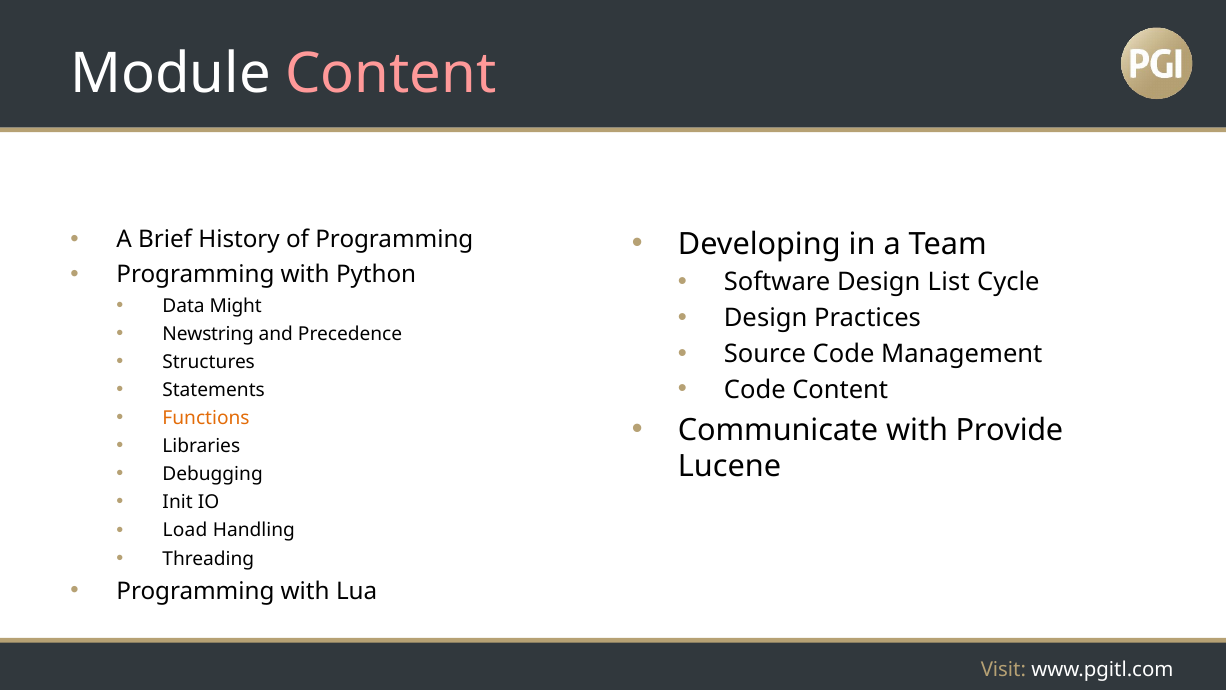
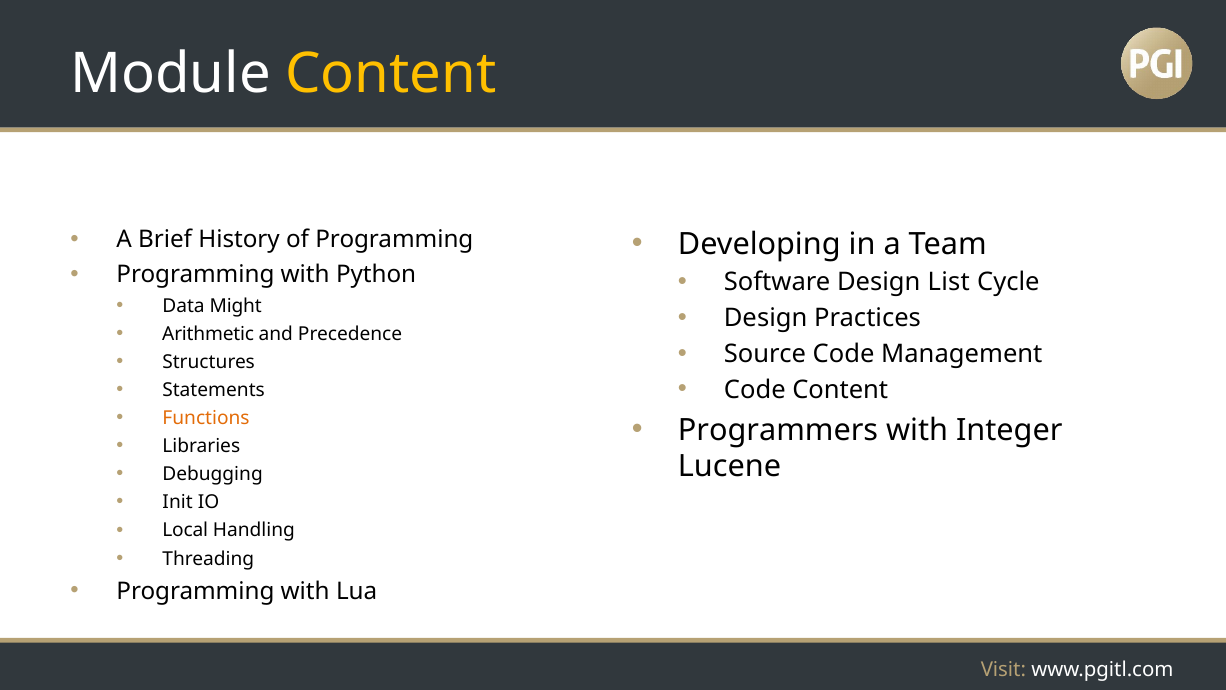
Content at (391, 74) colour: pink -> yellow
Newstring: Newstring -> Arithmetic
Communicate: Communicate -> Programmers
Provide: Provide -> Integer
Load: Load -> Local
